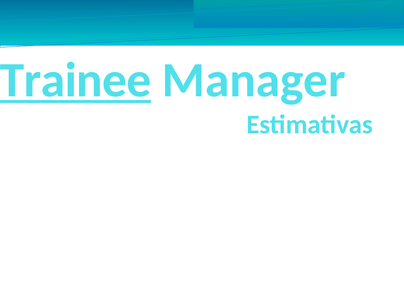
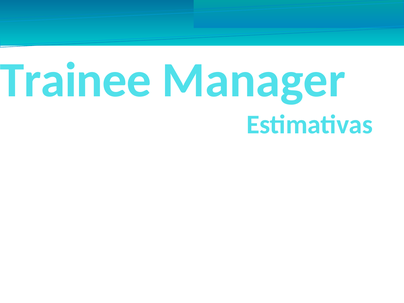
Trainee underline: present -> none
